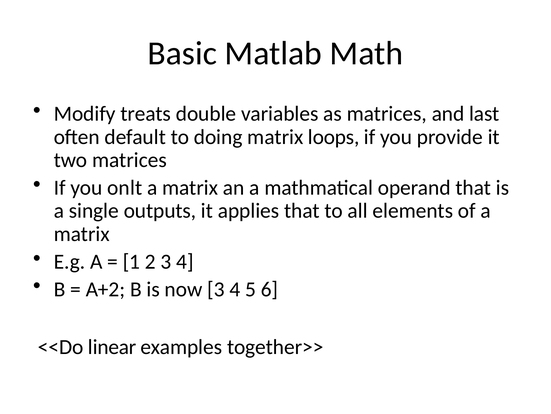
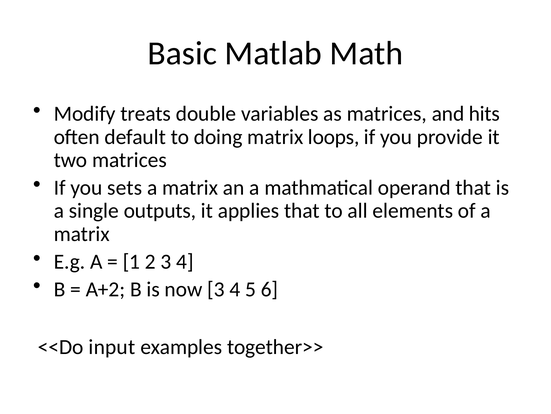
last: last -> hits
onlt: onlt -> sets
linear: linear -> input
